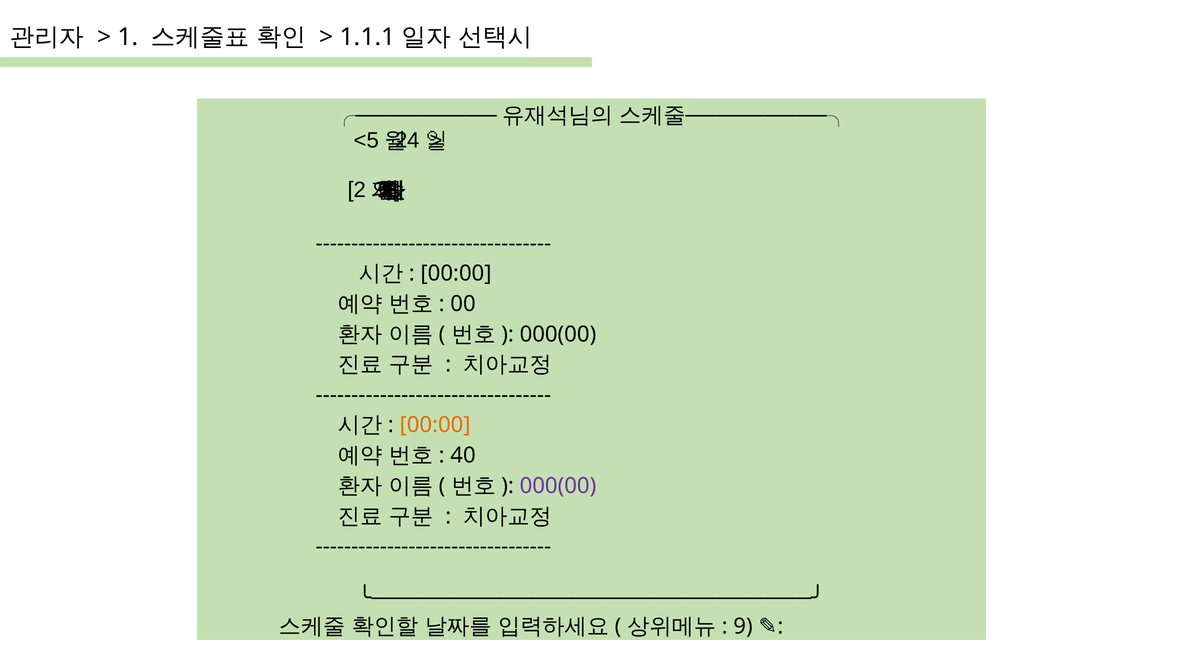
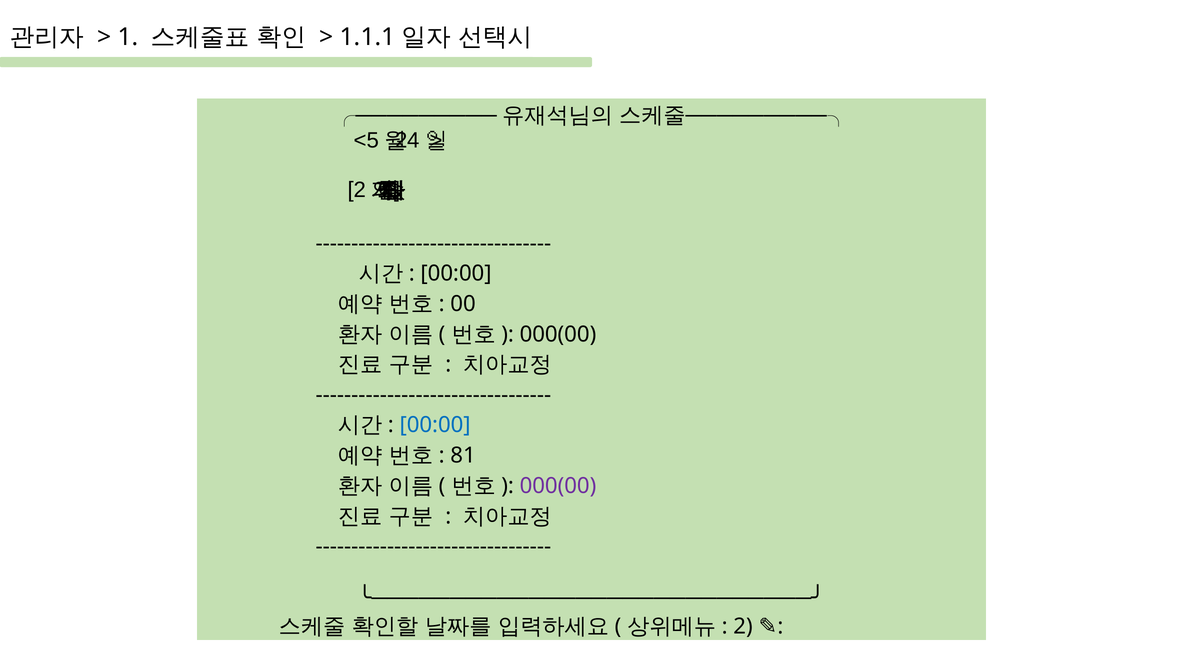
00:00 at (435, 425) colour: orange -> blue
40: 40 -> 81
9 at (743, 626): 9 -> 2
